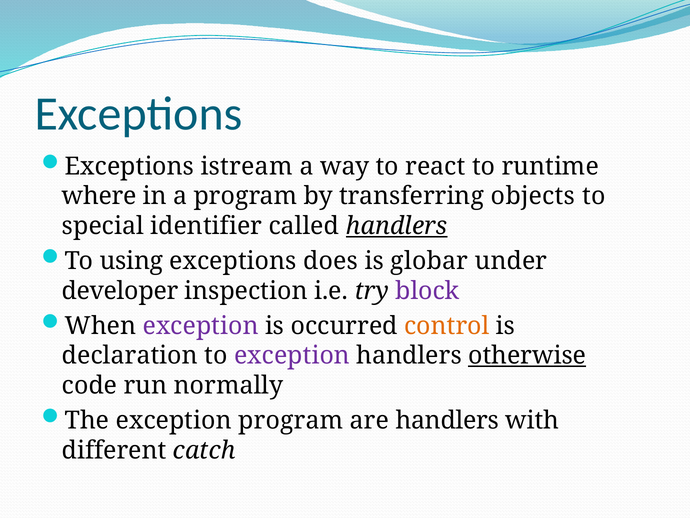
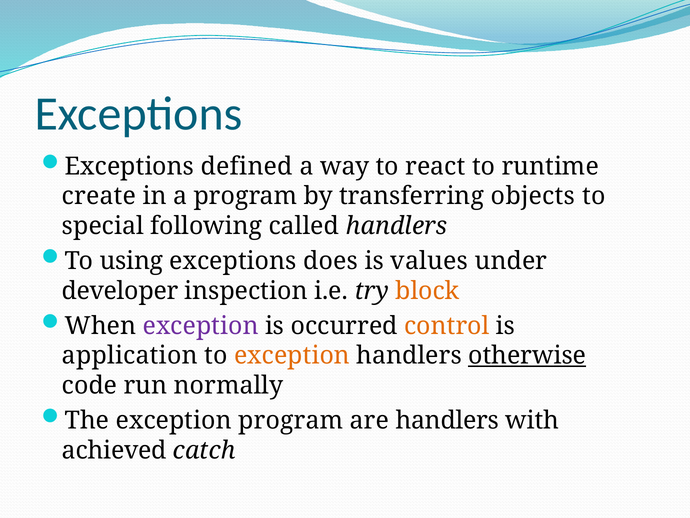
istream: istream -> defined
where: where -> create
identifier: identifier -> following
handlers at (397, 226) underline: present -> none
globar: globar -> values
block colour: purple -> orange
declaration: declaration -> application
exception at (292, 355) colour: purple -> orange
different: different -> achieved
